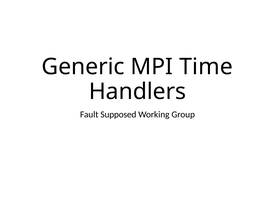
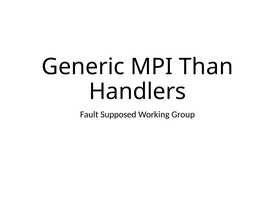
Time: Time -> Than
